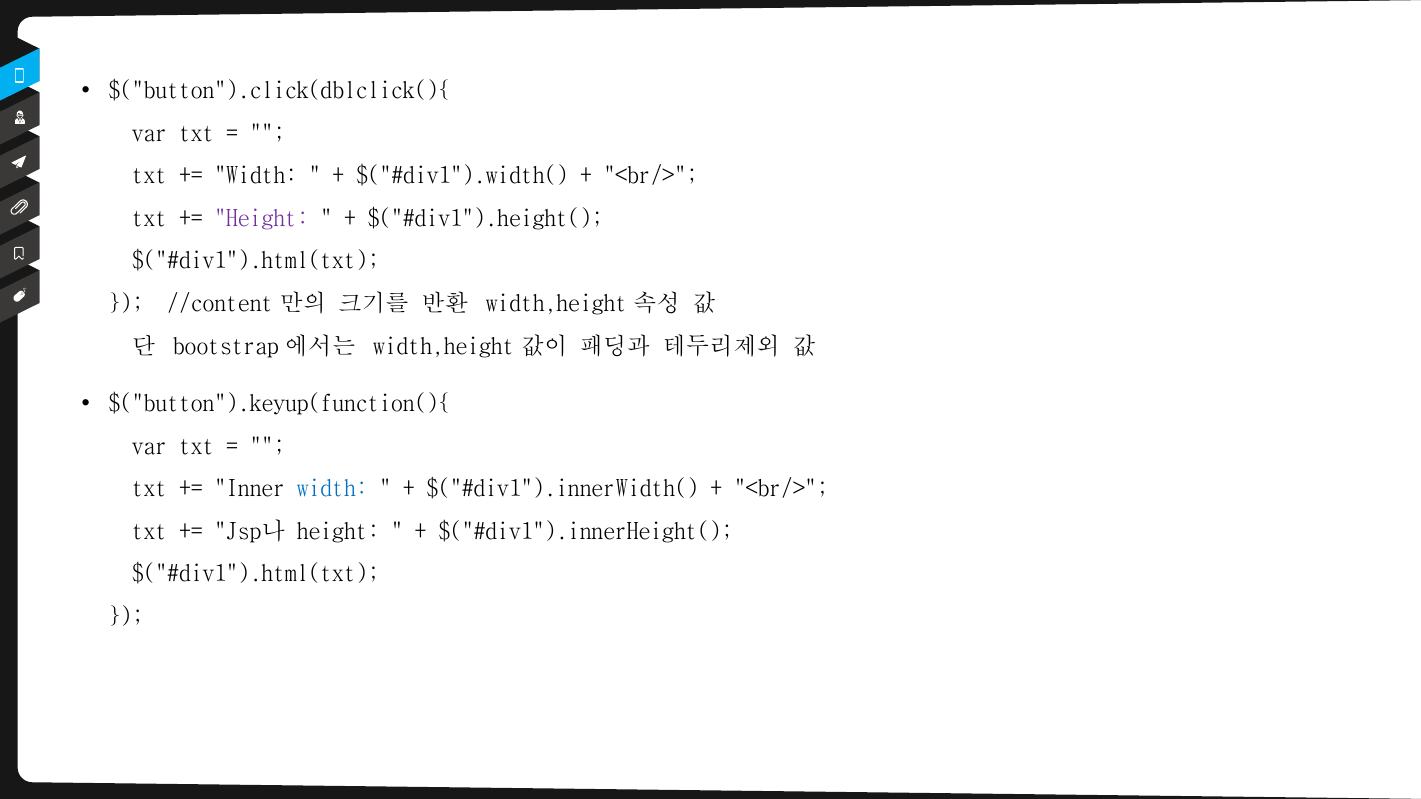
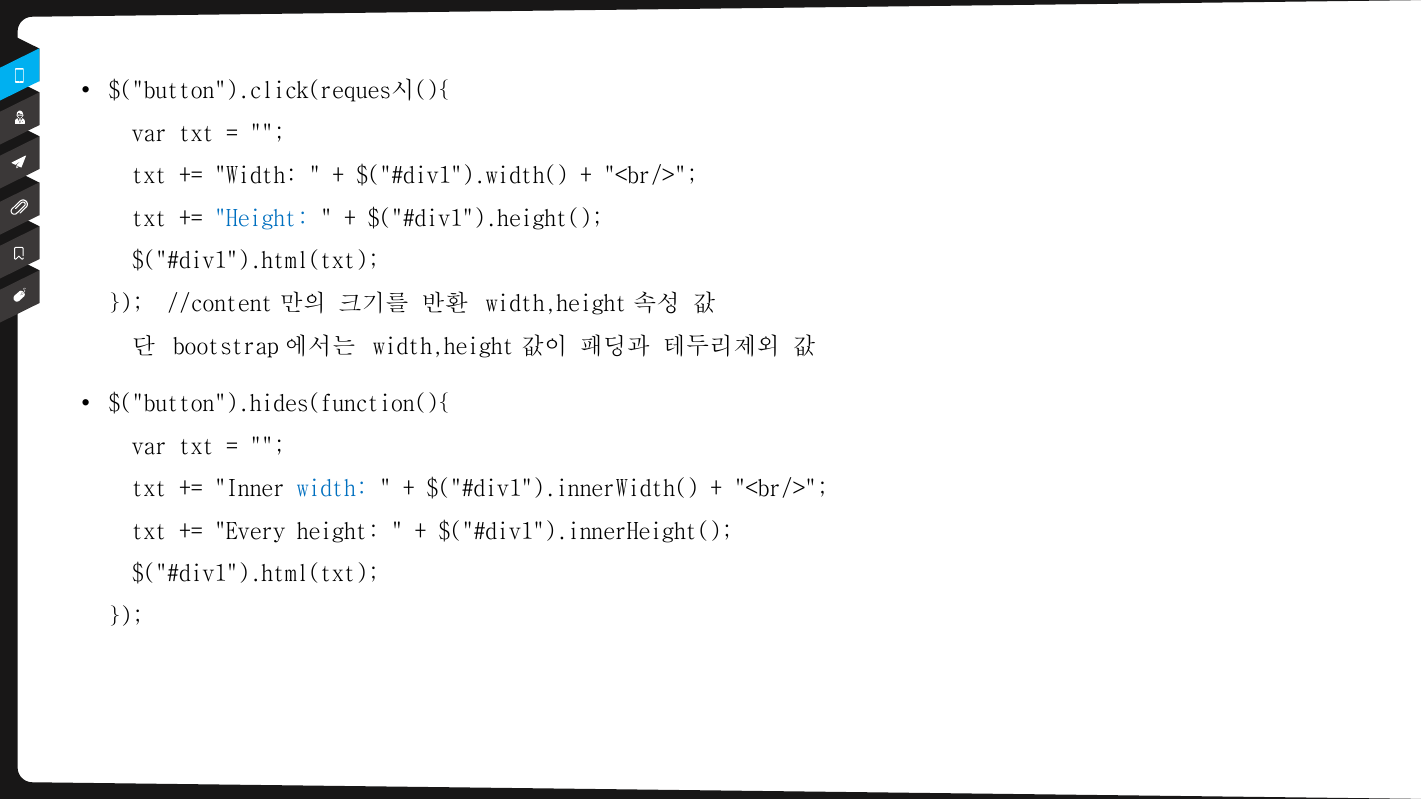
$("button").click(dblclick(){: $("button").click(dblclick(){ -> $("button").click(reques시(){
Height at (262, 219) colour: purple -> blue
$("button").keyup(function(){: $("button").keyup(function(){ -> $("button").hides(function(){
Jsp나: Jsp나 -> Every
